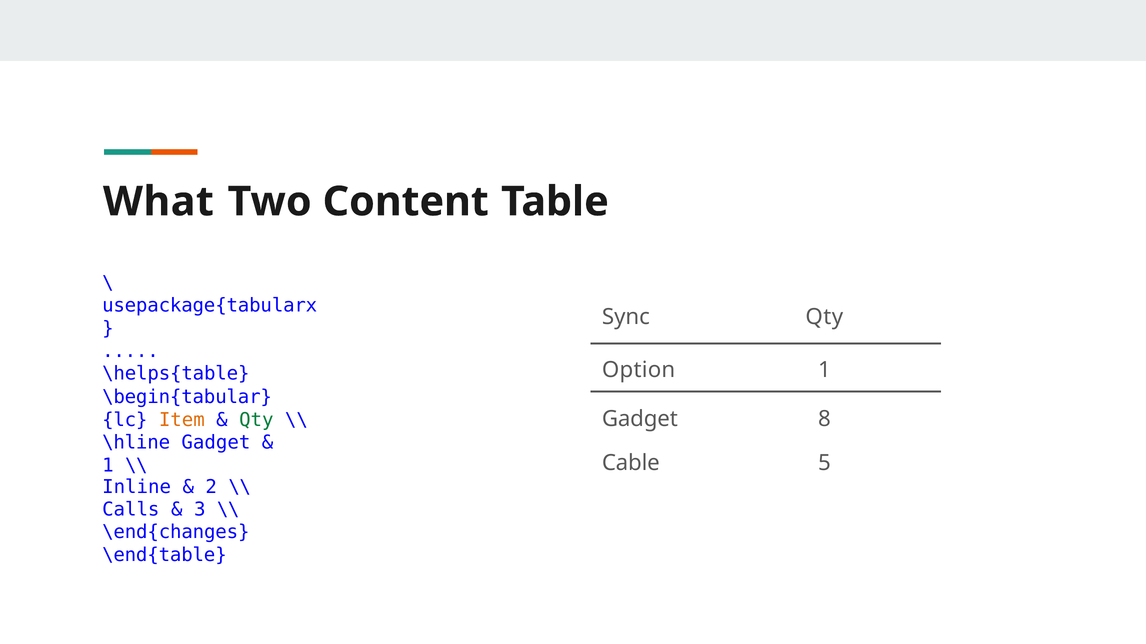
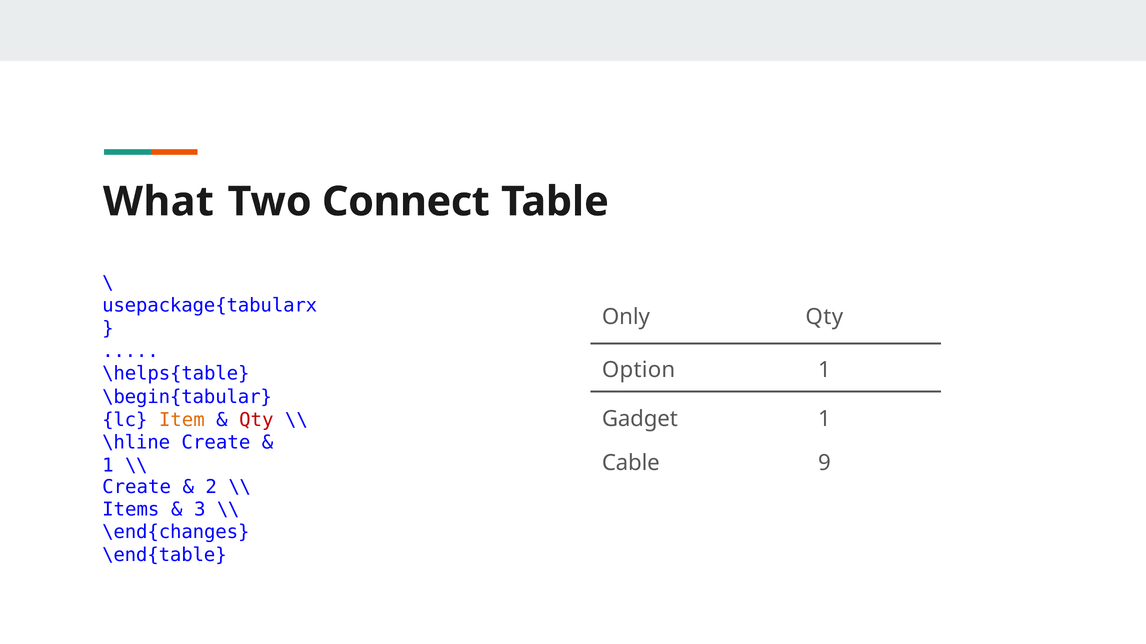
Content: Content -> Connect
Sync: Sync -> Only
Qty at (256, 420) colour: green -> red
Gadget 8: 8 -> 1
\hline Gadget: Gadget -> Create
5: 5 -> 9
Inline at (137, 487): Inline -> Create
Calls: Calls -> Items
